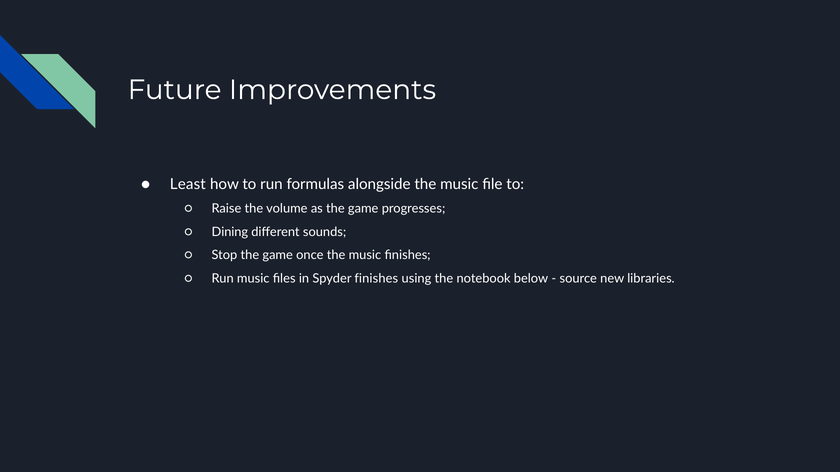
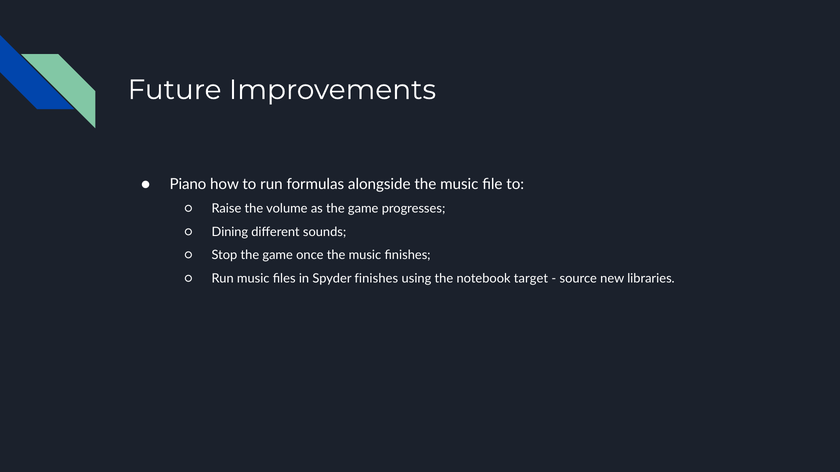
Least: Least -> Piano
below: below -> target
